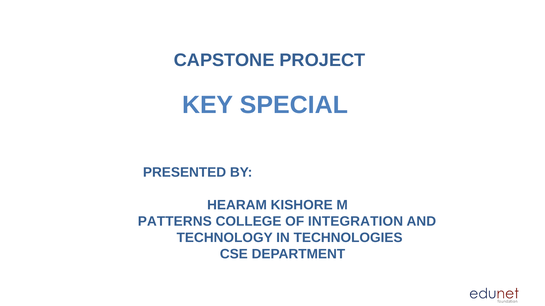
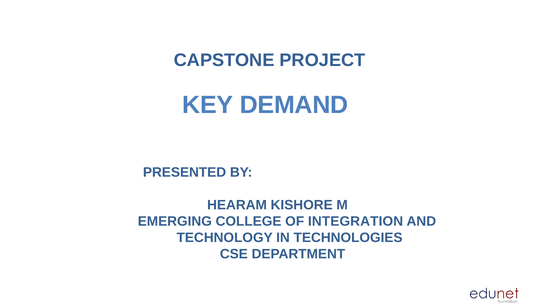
SPECIAL: SPECIAL -> DEMAND
PATTERNS: PATTERNS -> EMERGING
